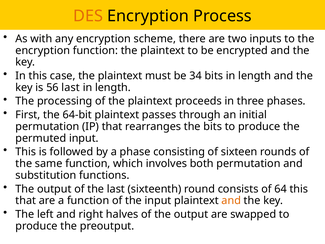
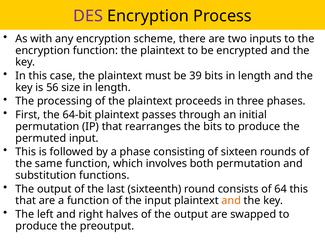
DES colour: orange -> purple
34: 34 -> 39
56 last: last -> size
